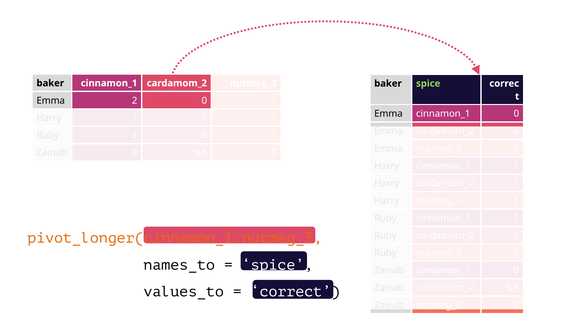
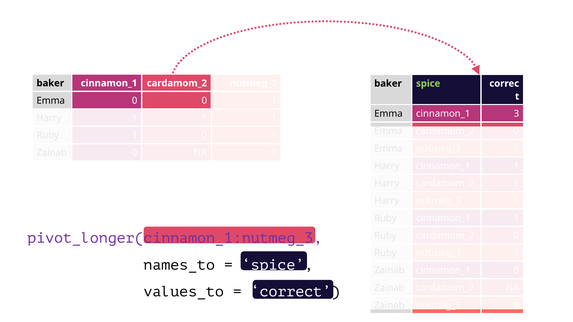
Emma 2: 2 -> 0
0 at (516, 114): 0 -> 3
pivot_longer(cinnamon_1:nutmeg_3 colour: orange -> purple
